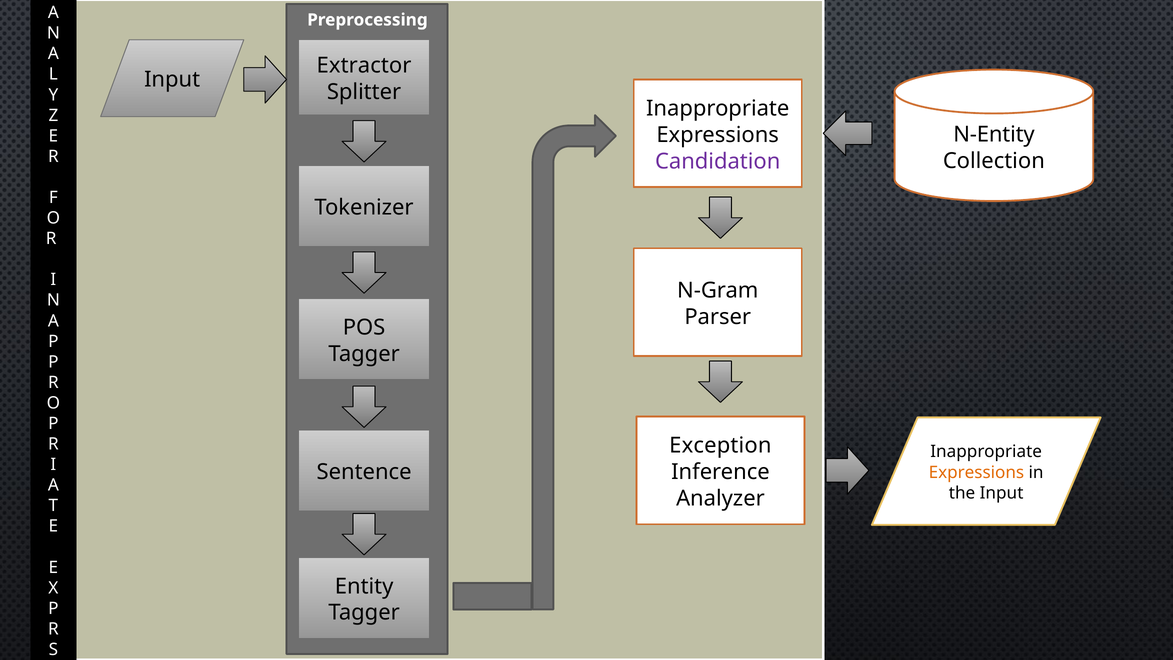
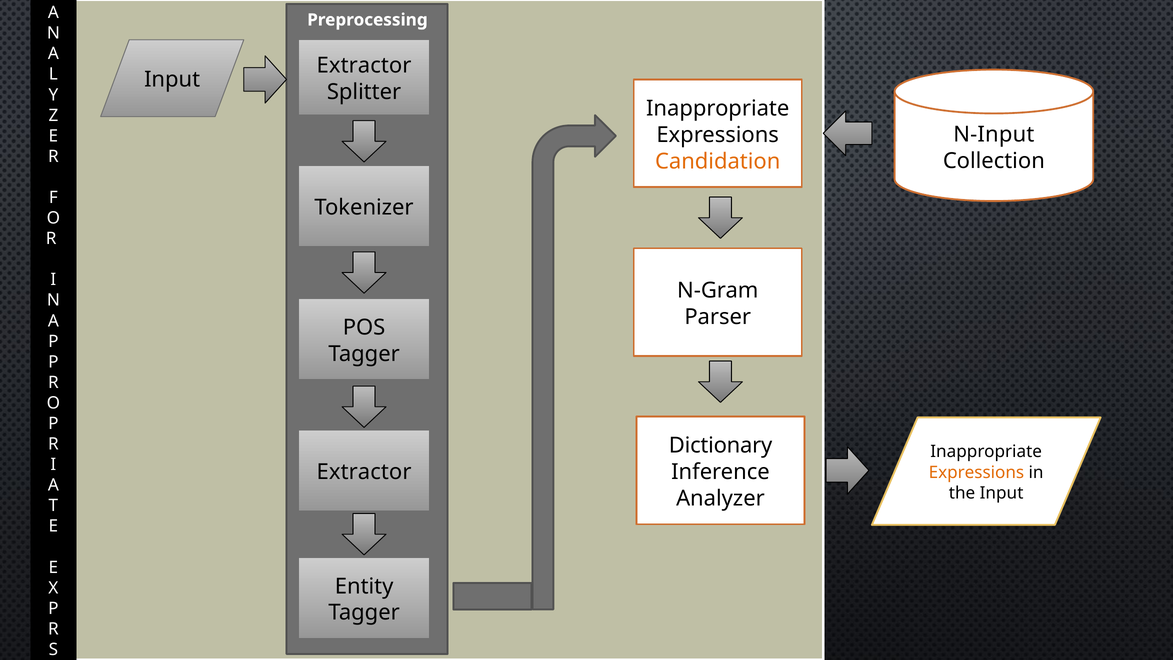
N-Entity: N-Entity -> N-Input
Candidation colour: purple -> orange
Exception: Exception -> Dictionary
Sentence at (364, 472): Sentence -> Extractor
